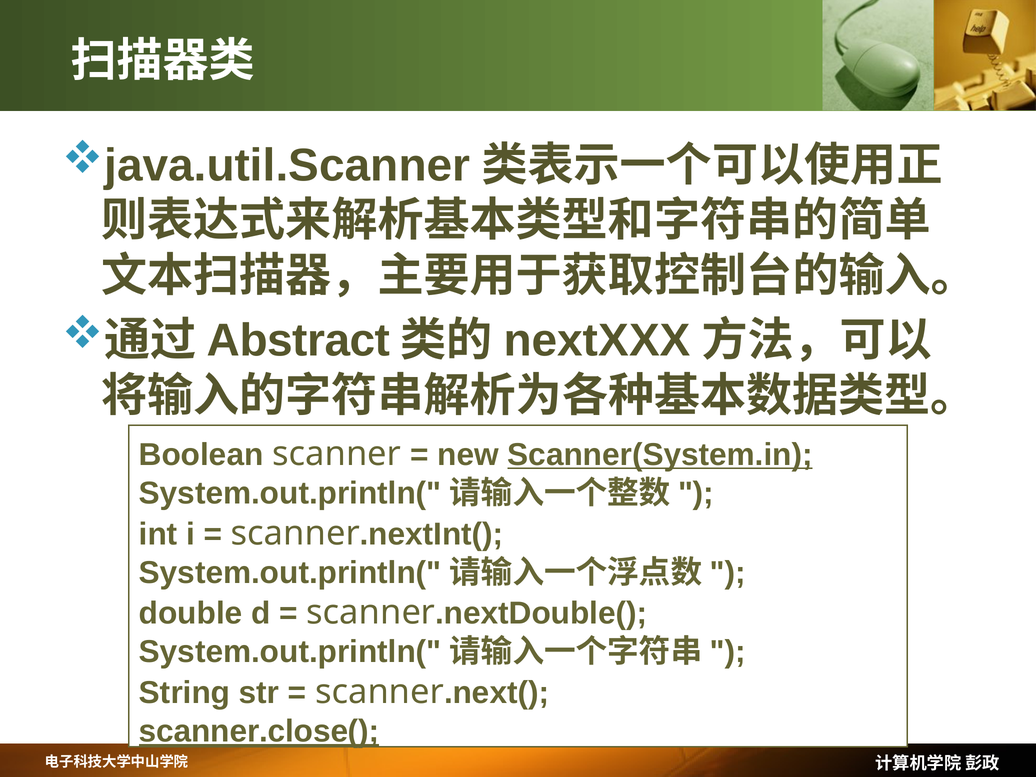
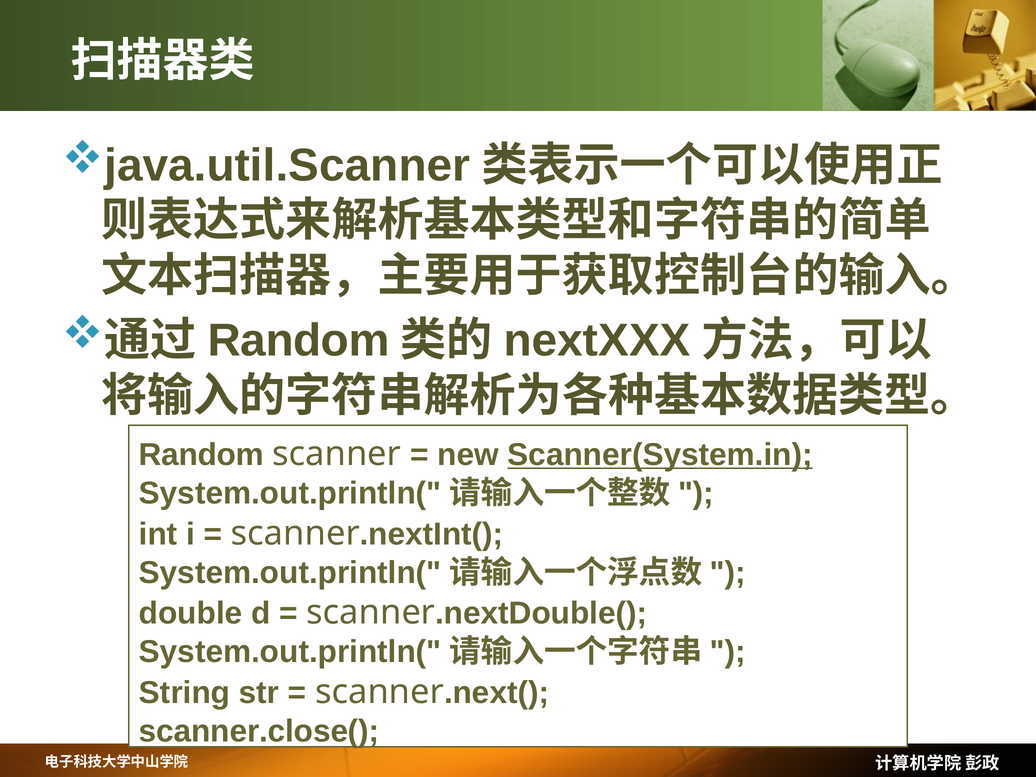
Abstract at (299, 341): Abstract -> Random
Boolean at (201, 455): Boolean -> Random
scanner.close( underline: present -> none
